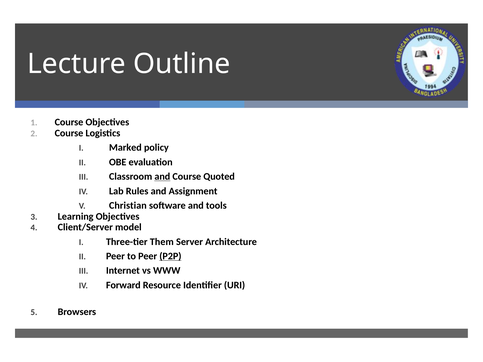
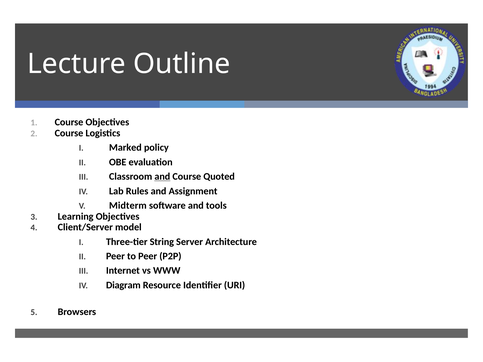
Christian: Christian -> Midterm
Them: Them -> String
P2P underline: present -> none
Forward: Forward -> Diagram
